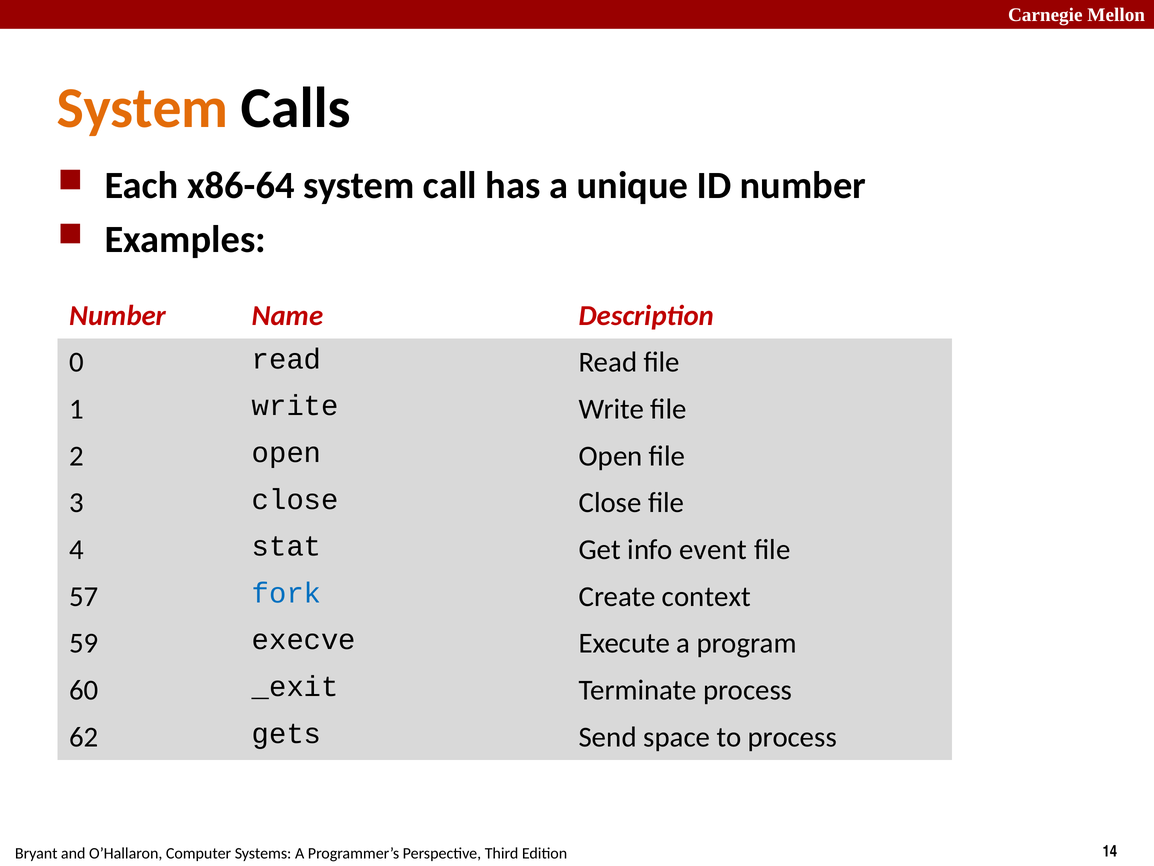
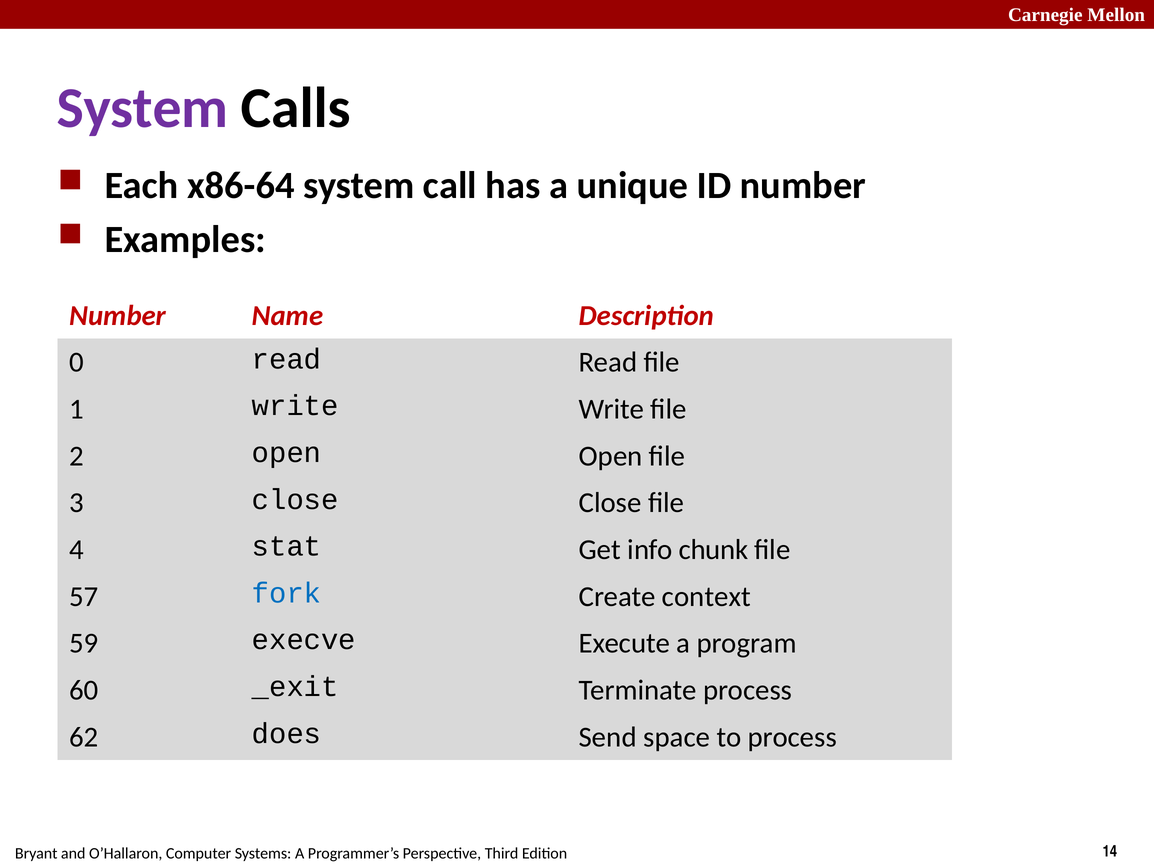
System at (142, 108) colour: orange -> purple
event: event -> chunk
gets: gets -> does
